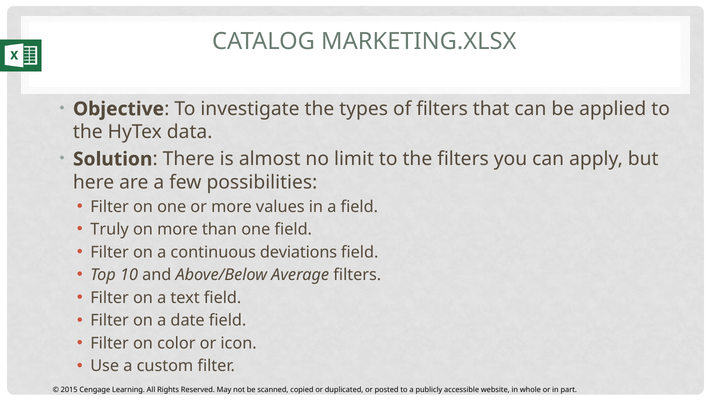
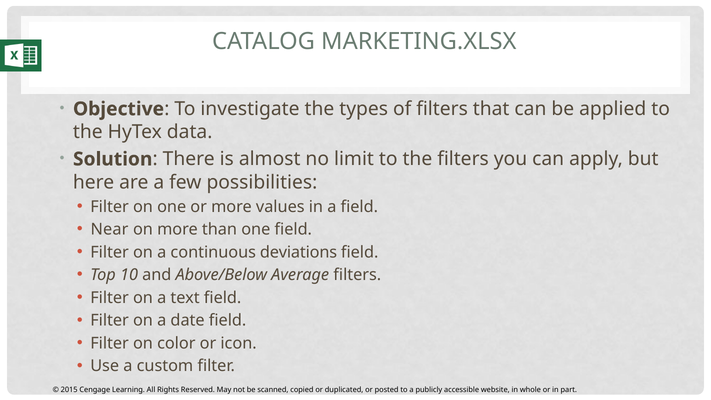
Truly: Truly -> Near
